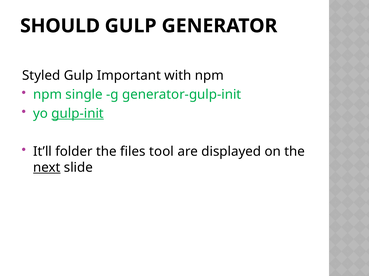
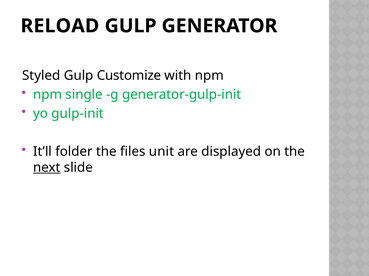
SHOULD: SHOULD -> RELOAD
Important: Important -> Customize
gulp-init underline: present -> none
tool: tool -> unit
